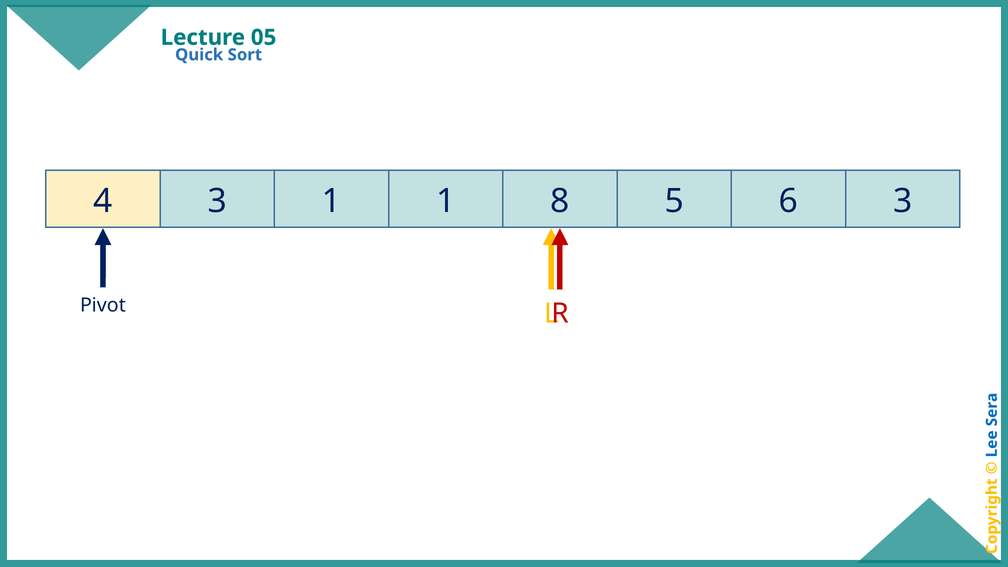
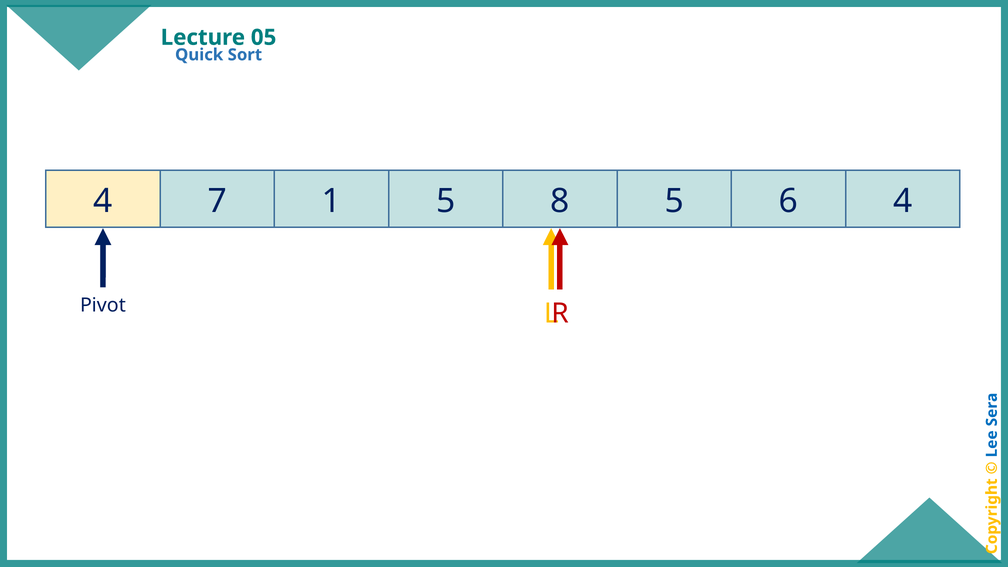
4 3: 3 -> 7
1 1: 1 -> 5
6 3: 3 -> 4
